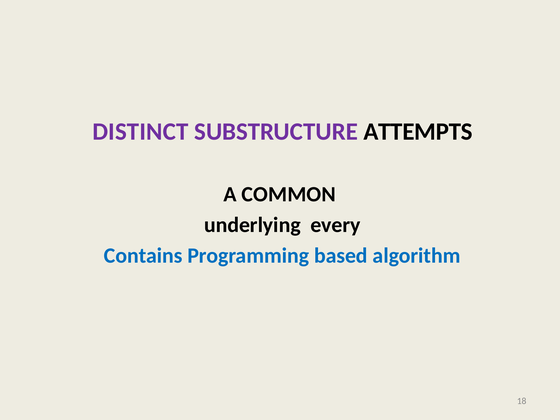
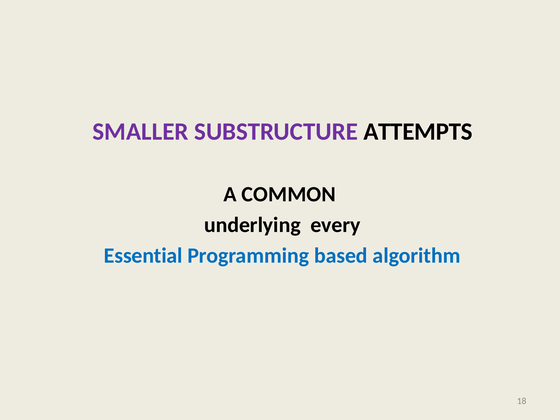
DISTINCT: DISTINCT -> SMALLER
Contains: Contains -> Essential
